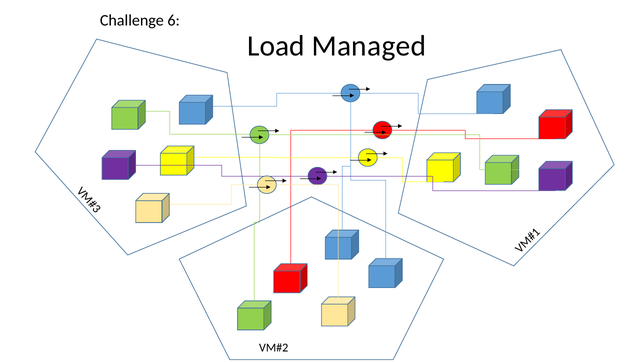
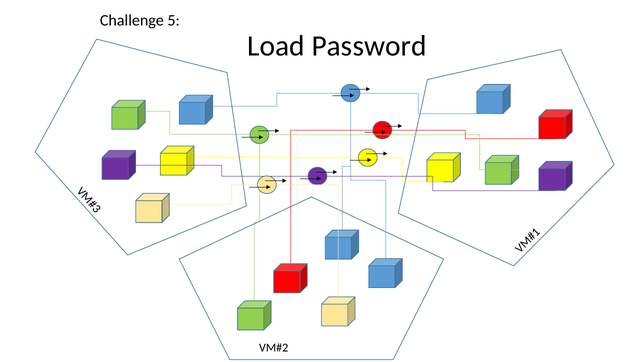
6: 6 -> 5
Managed: Managed -> Password
